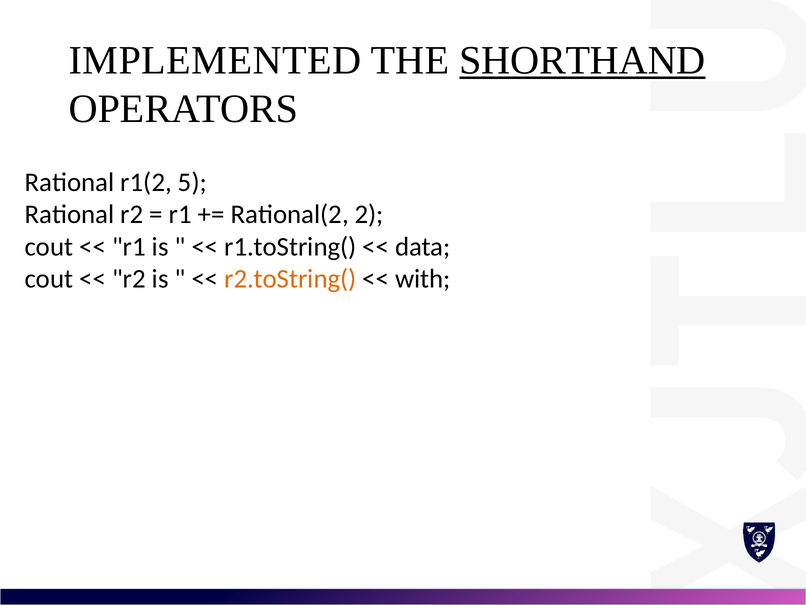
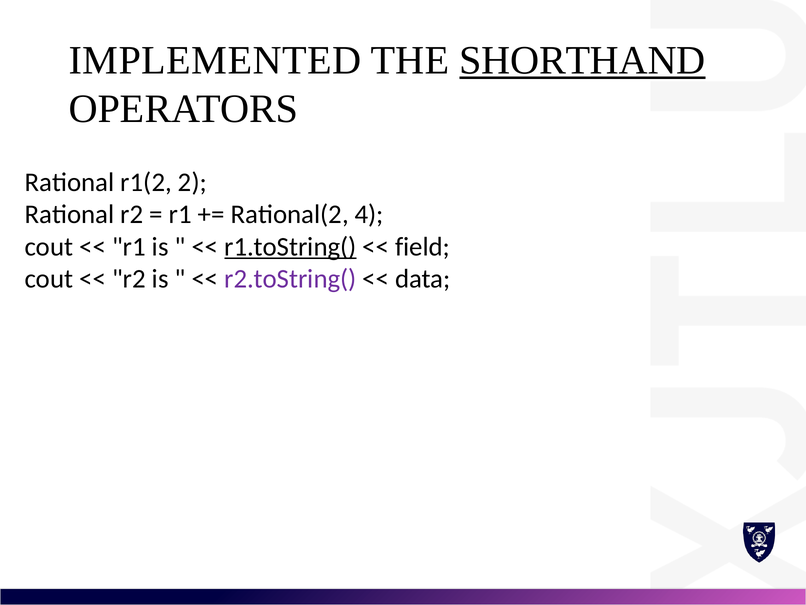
5: 5 -> 2
2: 2 -> 4
r1.toString( underline: none -> present
data: data -> field
r2.toString( colour: orange -> purple
with: with -> data
